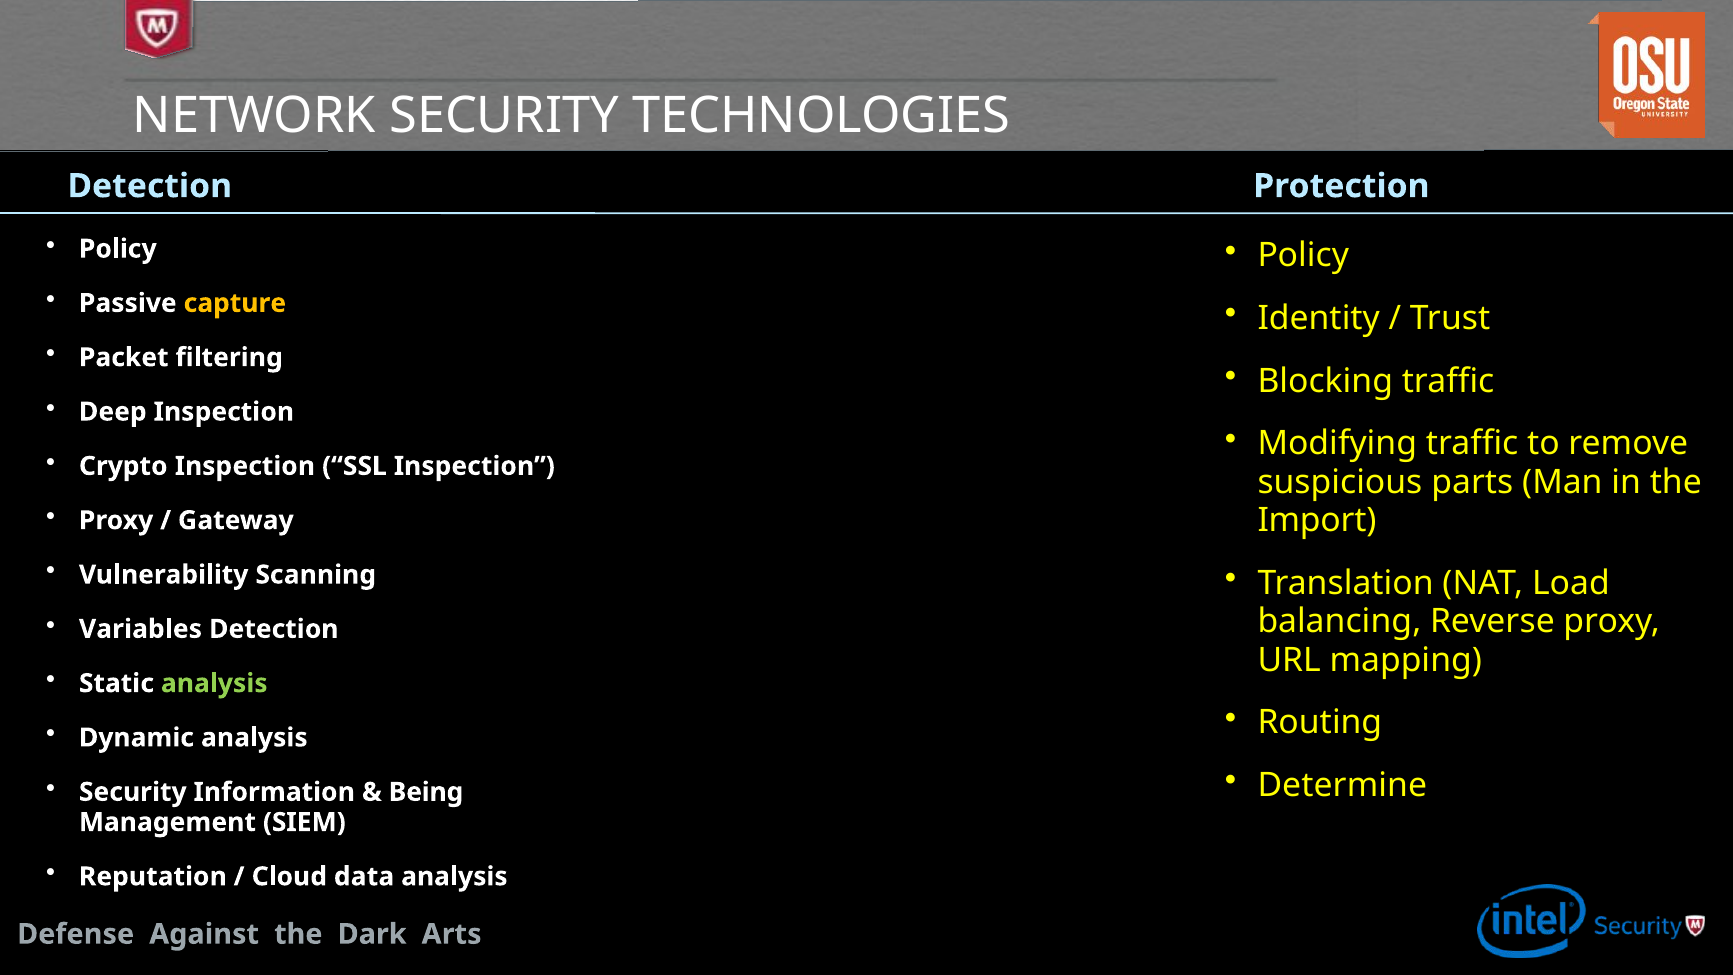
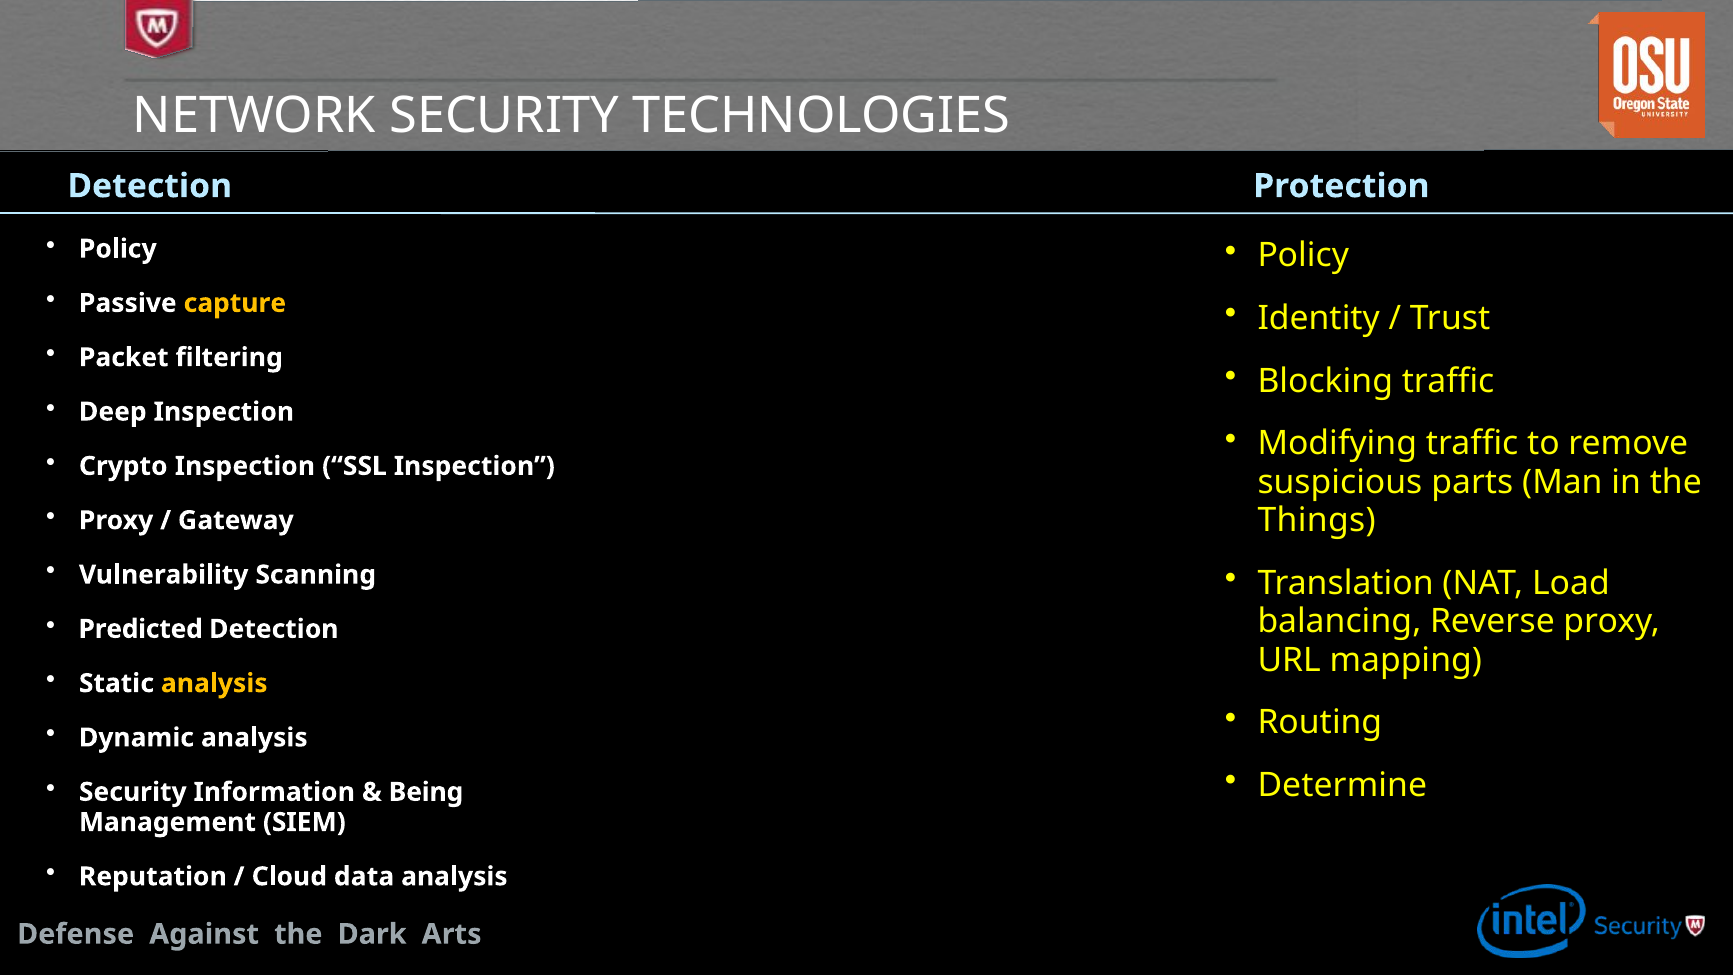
Import: Import -> Things
Variables: Variables -> Predicted
analysis at (214, 683) colour: light green -> yellow
